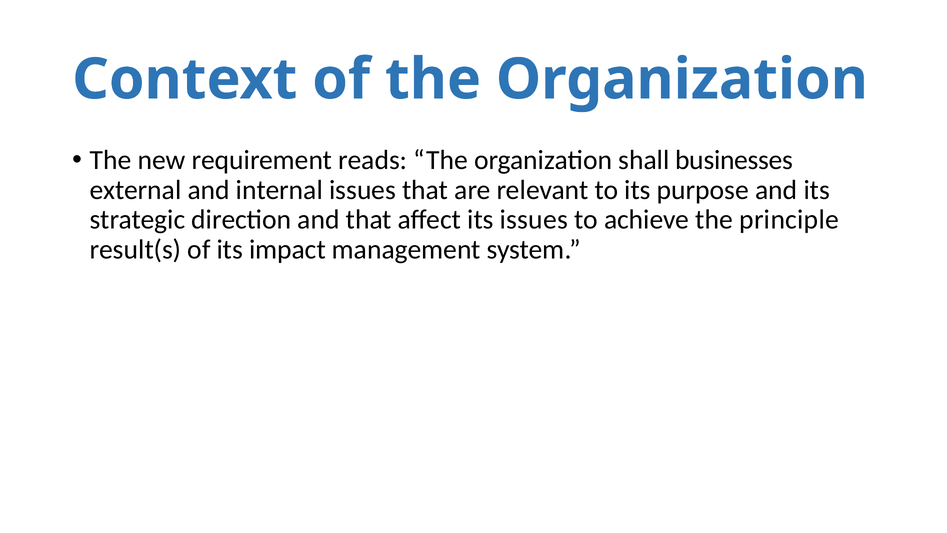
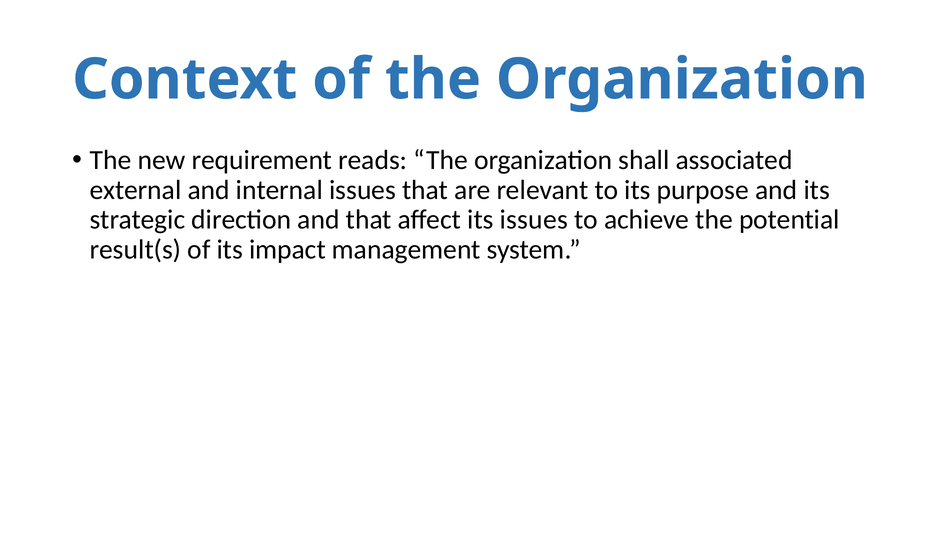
businesses: businesses -> associated
principle: principle -> potential
